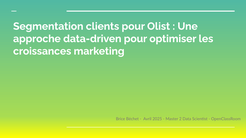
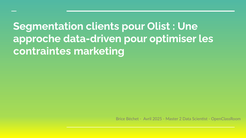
croissances: croissances -> contraintes
